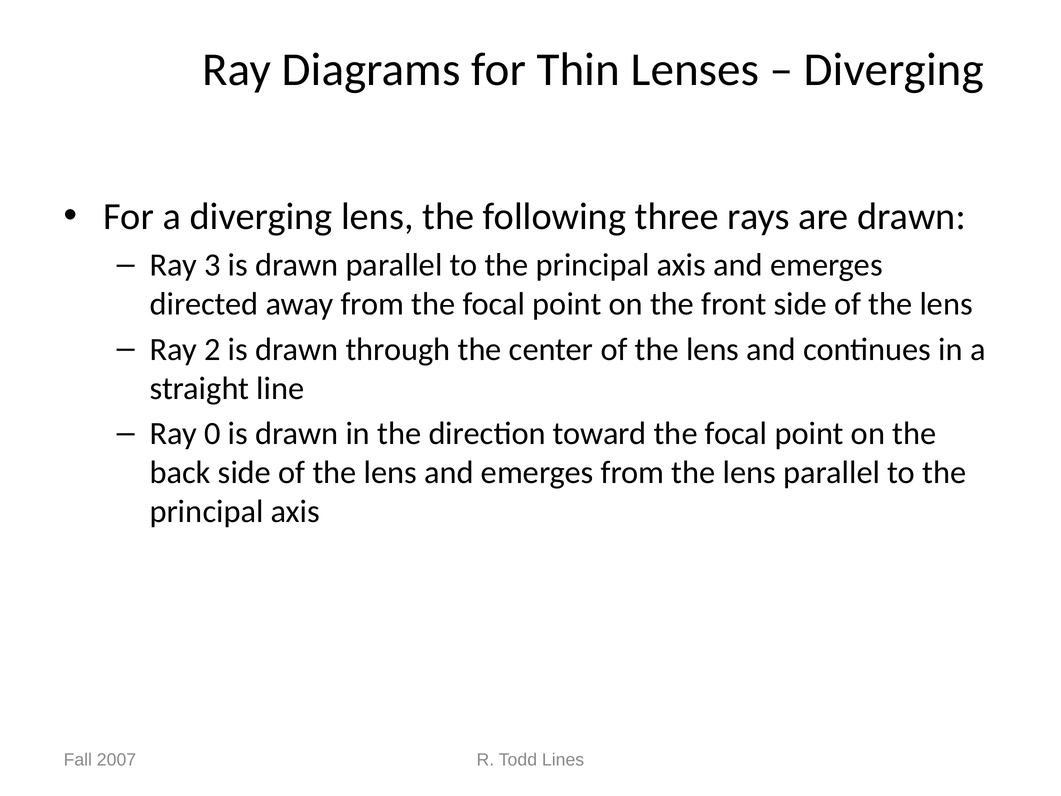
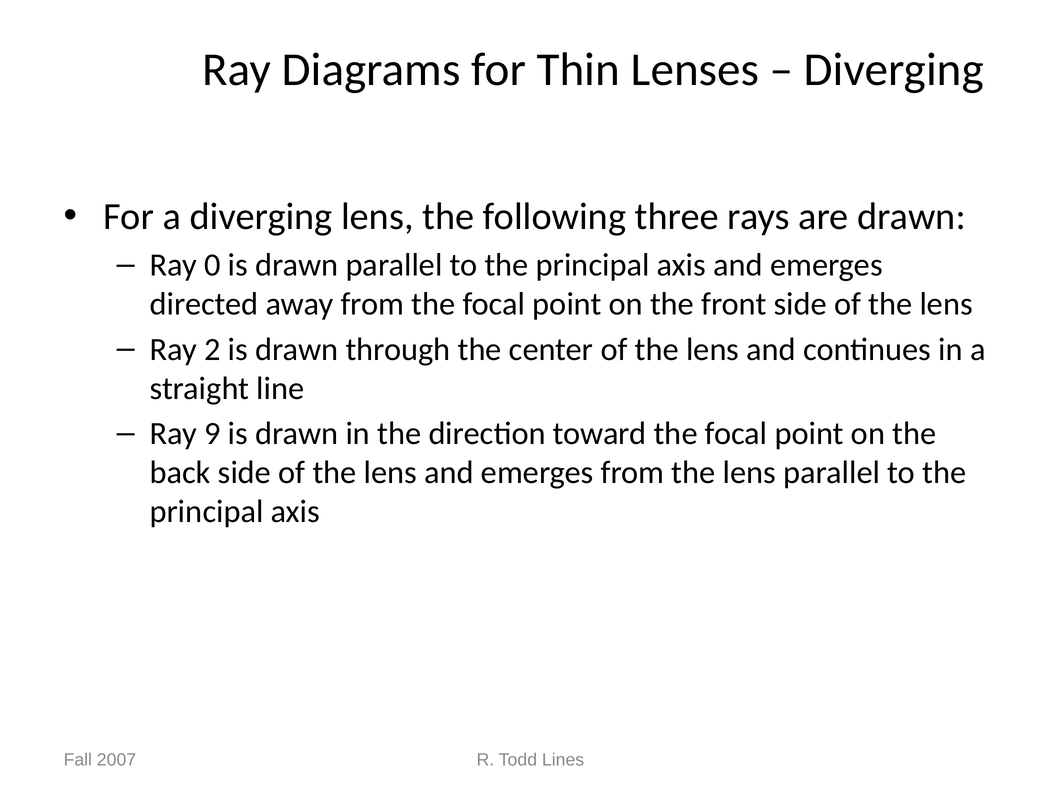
3: 3 -> 0
0: 0 -> 9
